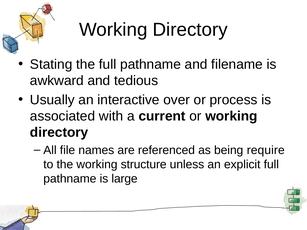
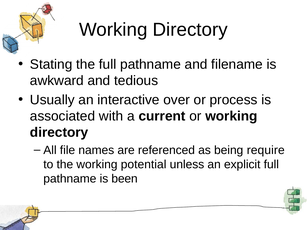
structure: structure -> potential
large: large -> been
